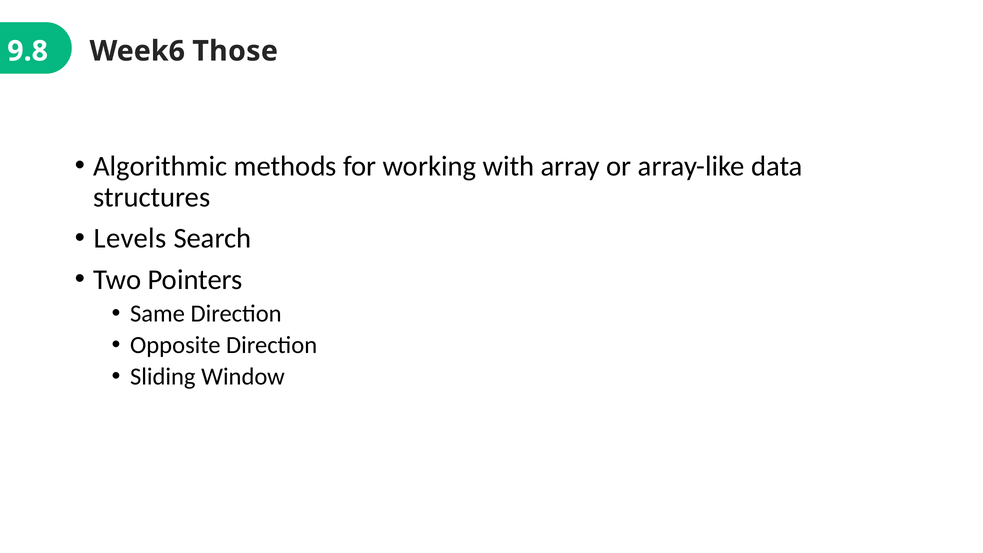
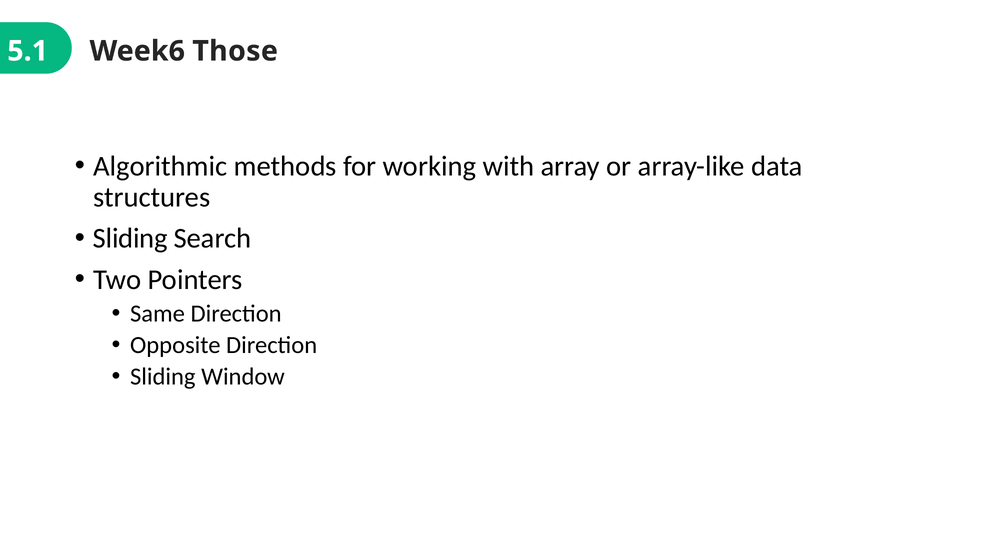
9.8: 9.8 -> 5.1
Levels at (130, 238): Levels -> Sliding
